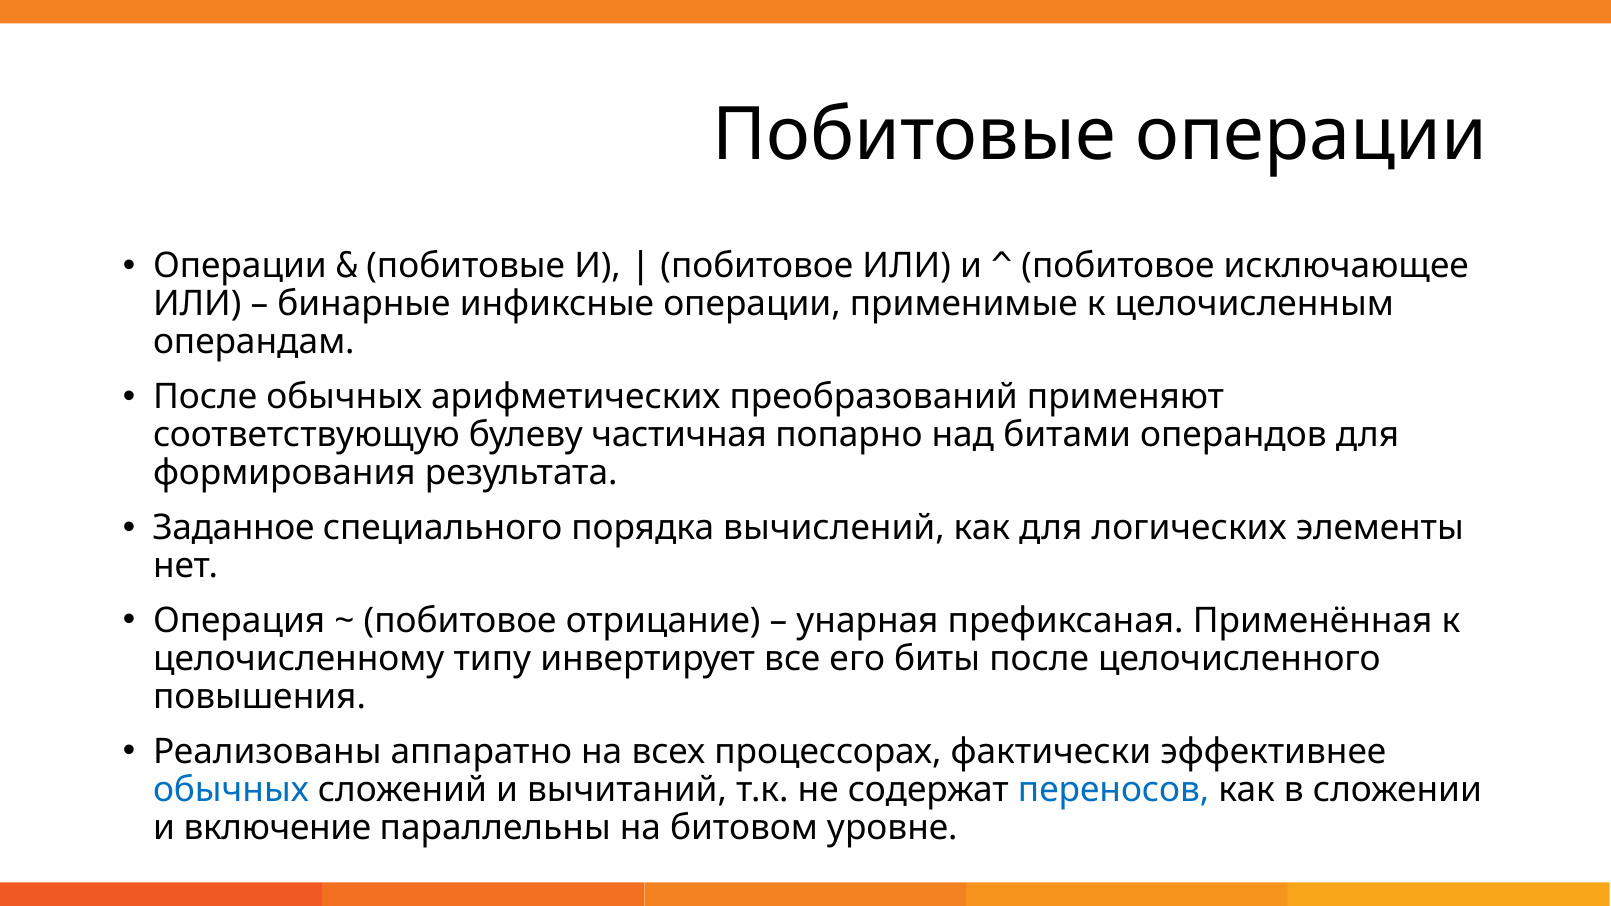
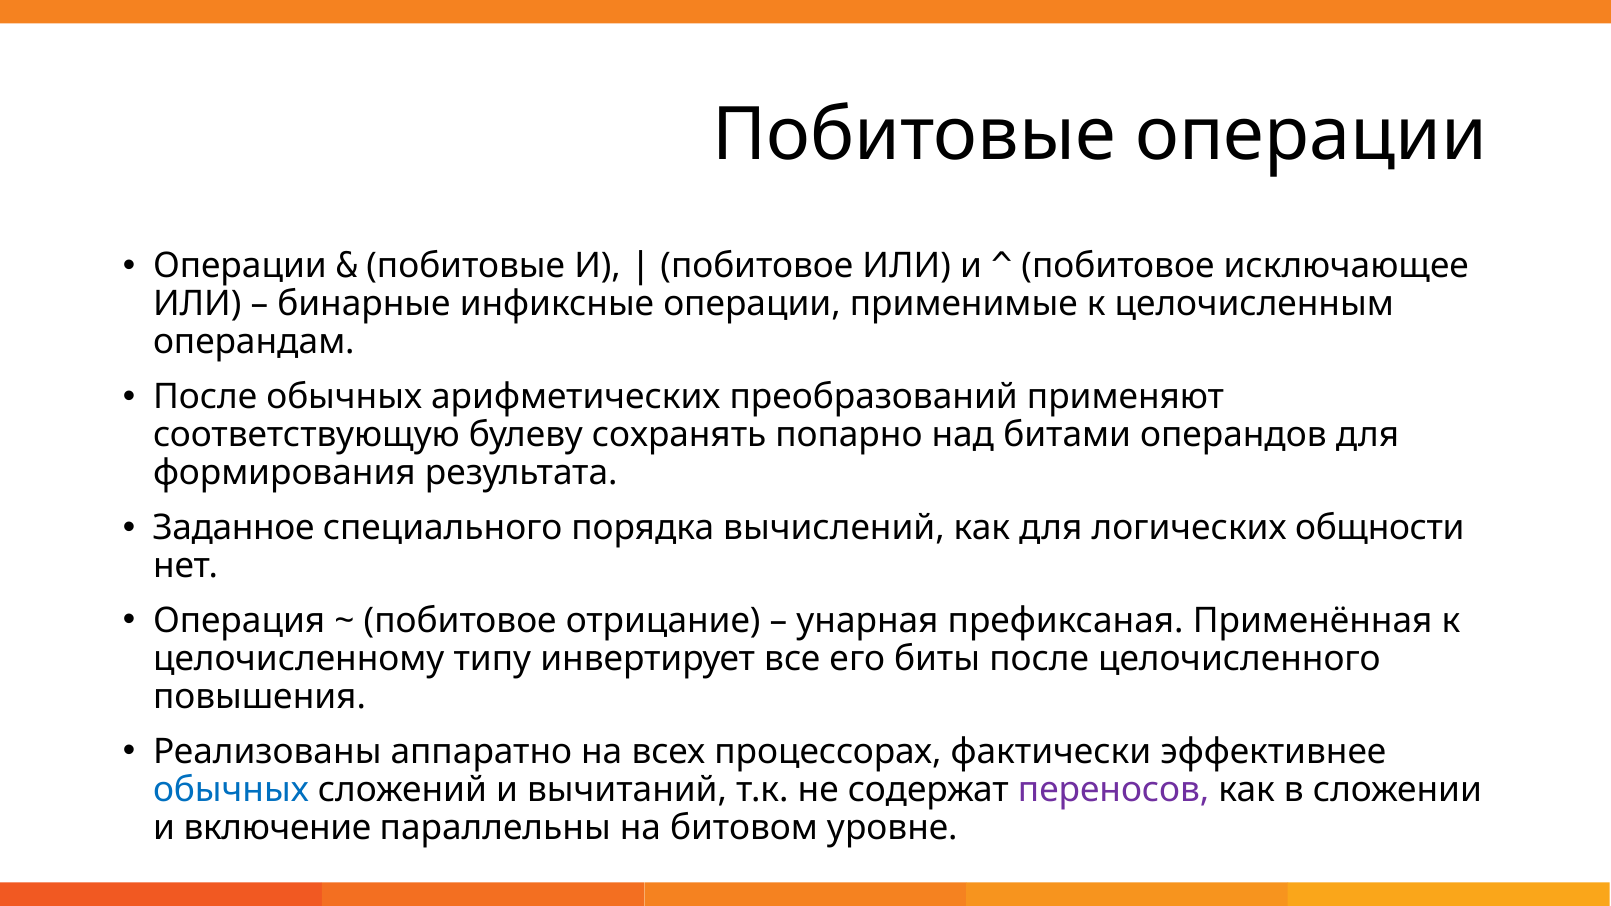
частичная: частичная -> сохранять
элементы: элементы -> общности
переносов colour: blue -> purple
